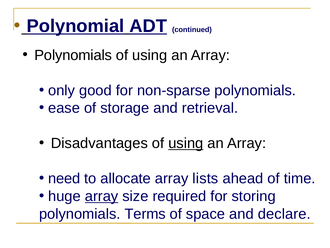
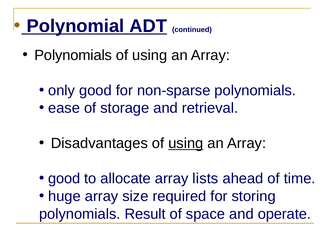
need at (64, 178): need -> good
array at (102, 196) underline: present -> none
Terms: Terms -> Result
declare: declare -> operate
